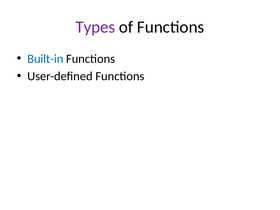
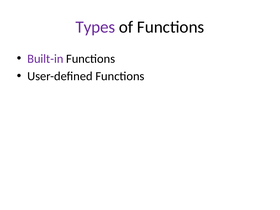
Built-in colour: blue -> purple
